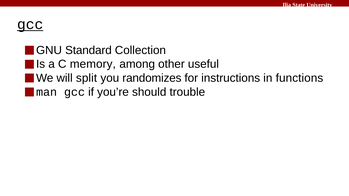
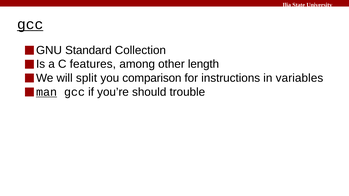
memory: memory -> features
useful: useful -> length
randomizes: randomizes -> comparison
functions: functions -> variables
man underline: none -> present
